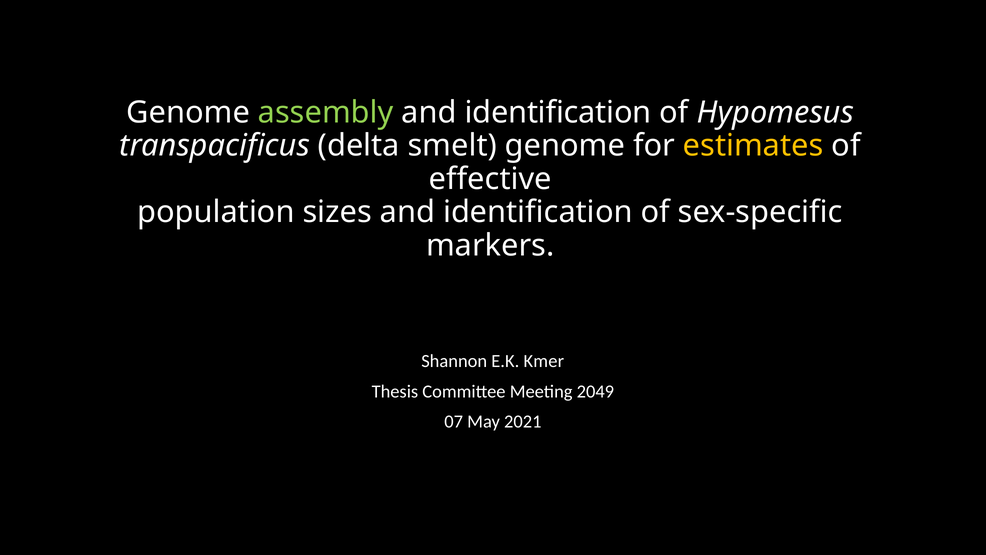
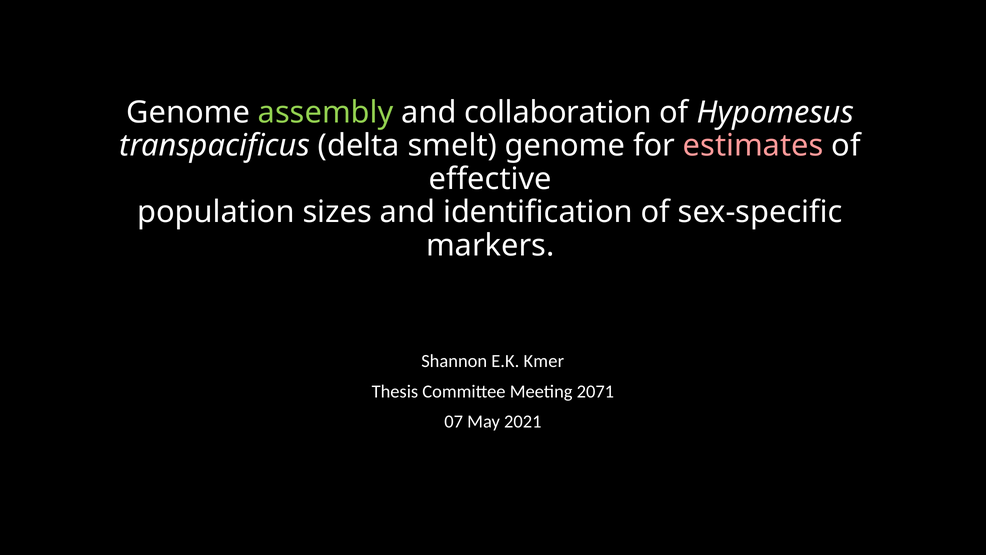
identification at (558, 112): identification -> collaboration
estimates colour: yellow -> pink
2049: 2049 -> 2071
